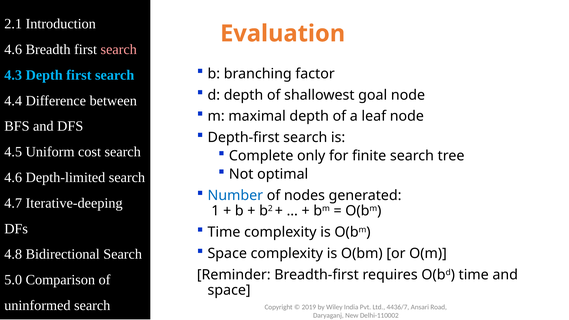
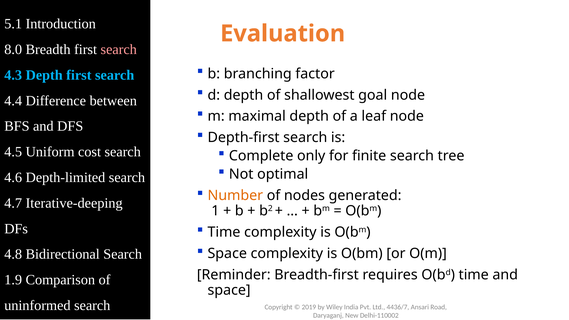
2.1: 2.1 -> 5.1
4.6 at (13, 49): 4.6 -> 8.0
Number colour: blue -> orange
5.0: 5.0 -> 1.9
